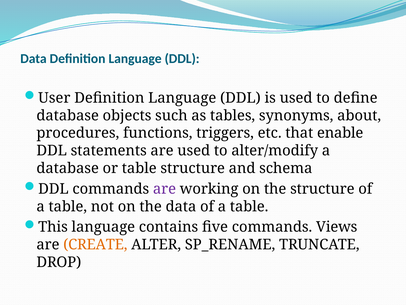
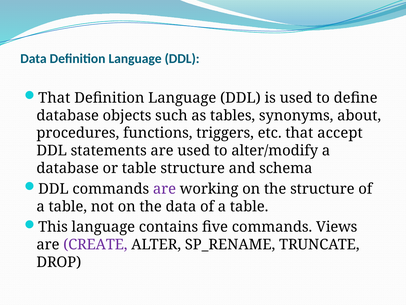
User at (54, 98): User -> That
enable: enable -> accept
CREATE colour: orange -> purple
